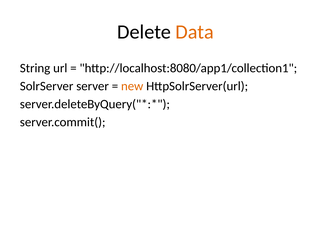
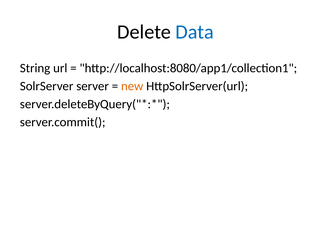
Data colour: orange -> blue
